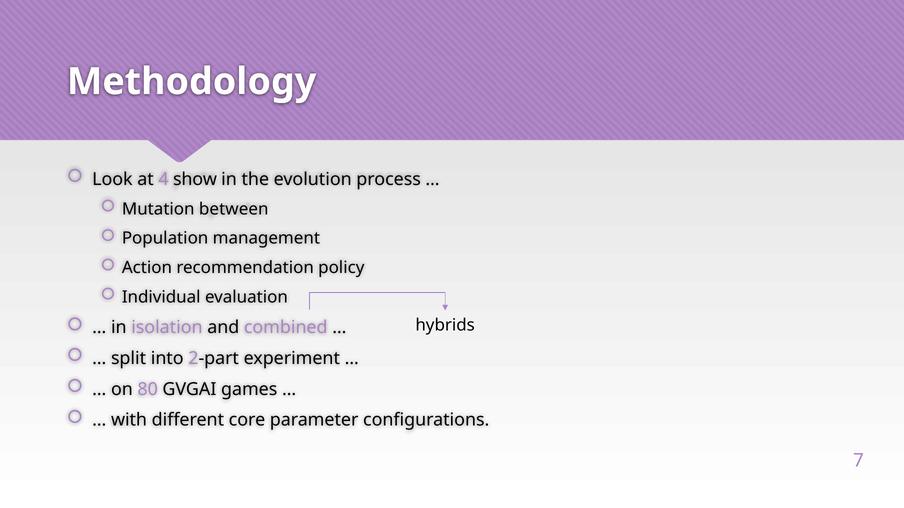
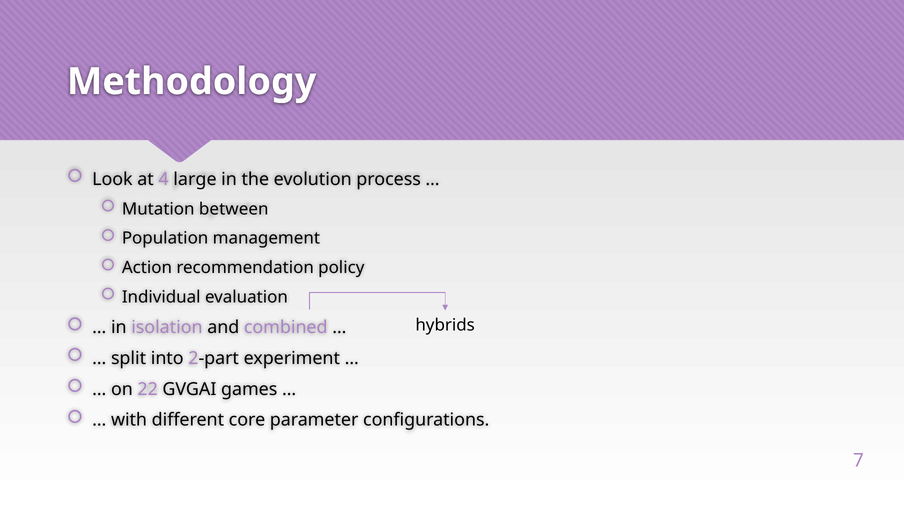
show: show -> large
80: 80 -> 22
